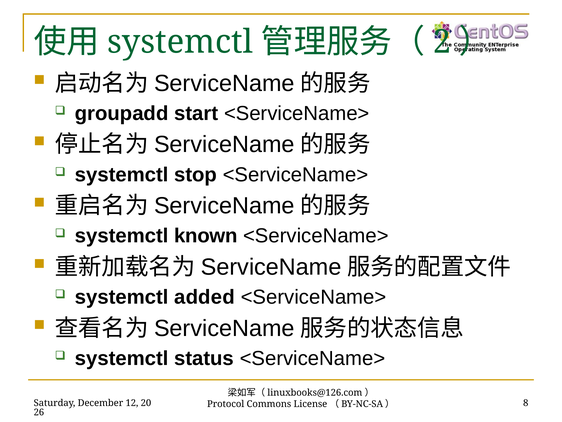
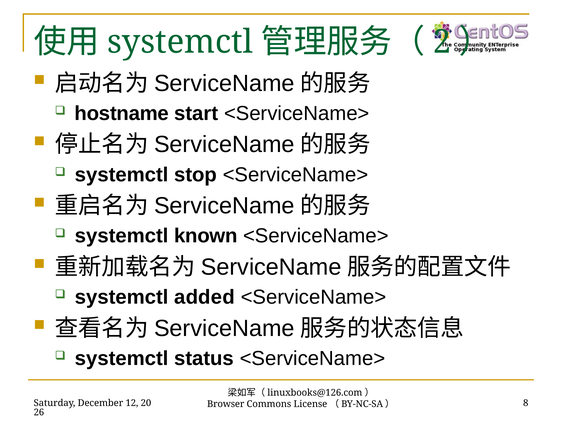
groupadd: groupadd -> hostname
Protocol: Protocol -> Browser
